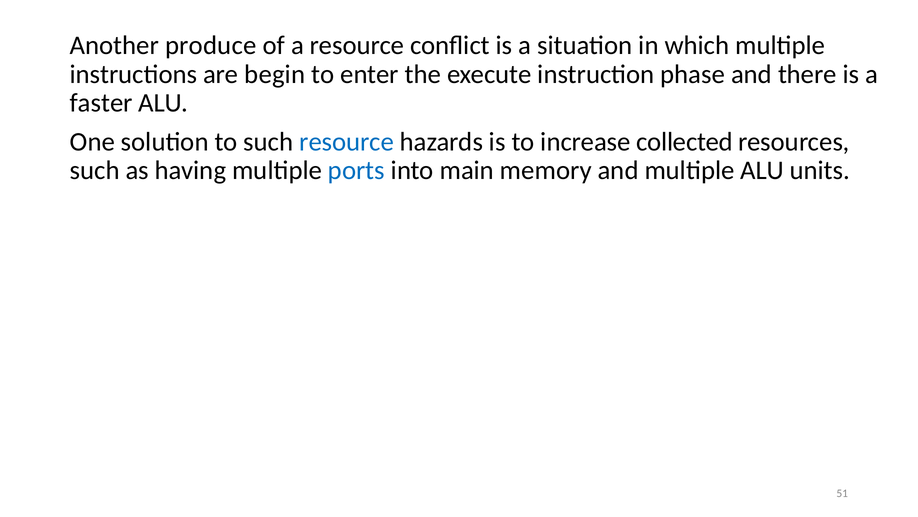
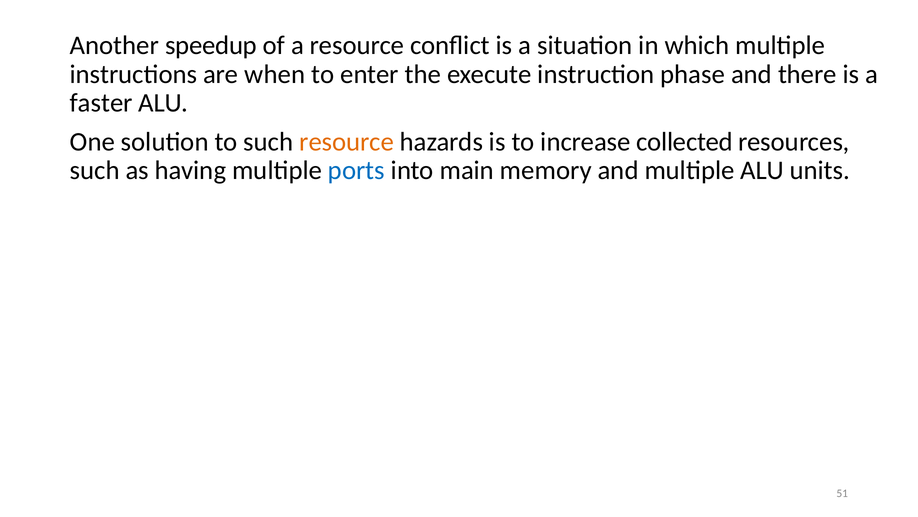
produce: produce -> speedup
begin: begin -> when
resource at (347, 141) colour: blue -> orange
